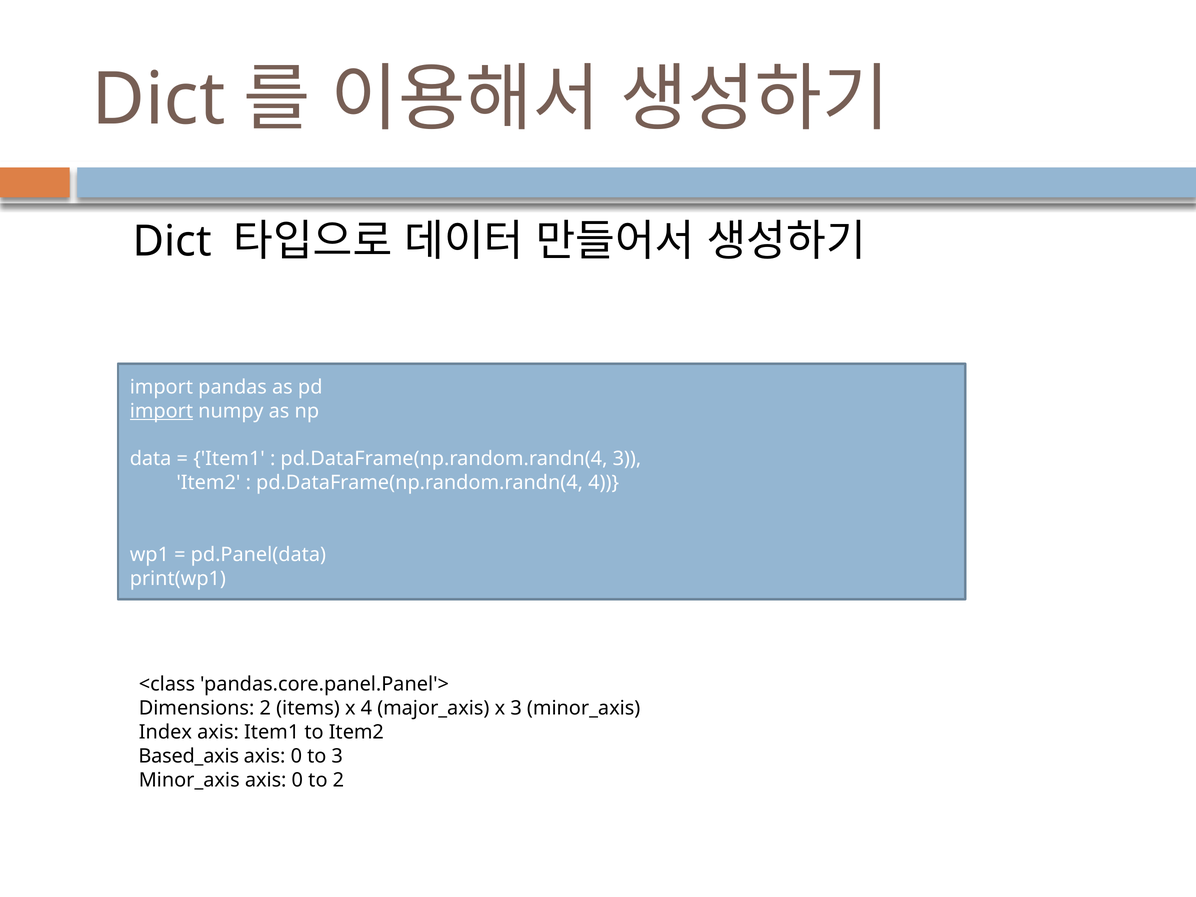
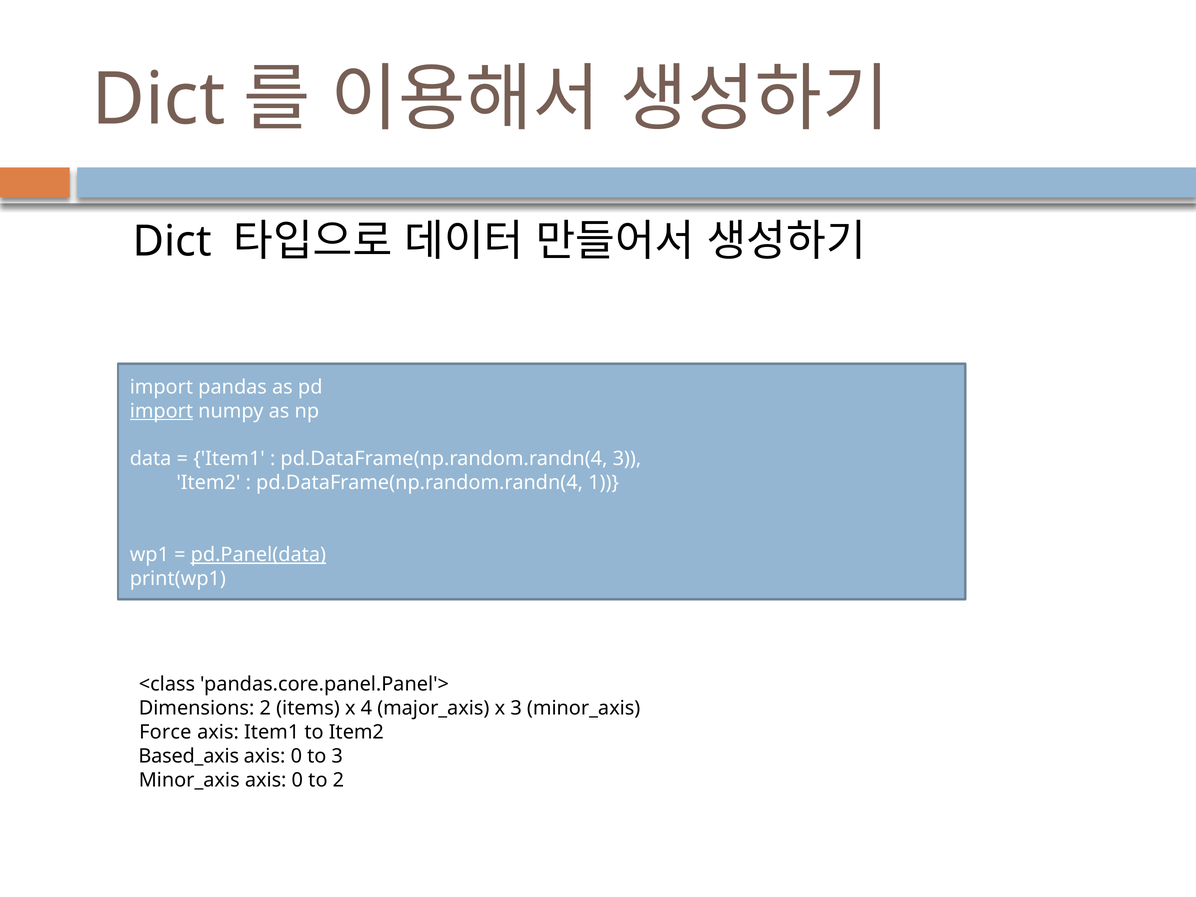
pd.DataFrame(np.random.randn(4 4: 4 -> 1
pd.Panel(data underline: none -> present
Index: Index -> Force
